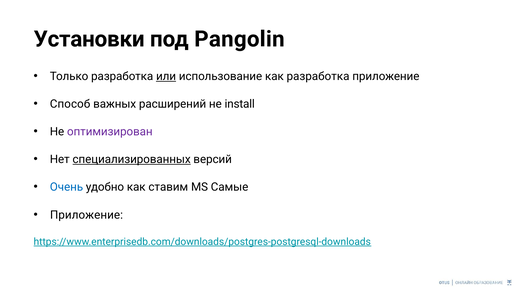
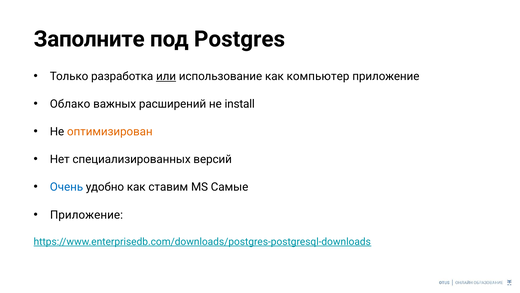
Установки: Установки -> Заполните
Pangolin: Pangolin -> Postgres
как разработка: разработка -> компьютер
Способ: Способ -> Облако
оптимизирован colour: purple -> orange
специализированных underline: present -> none
